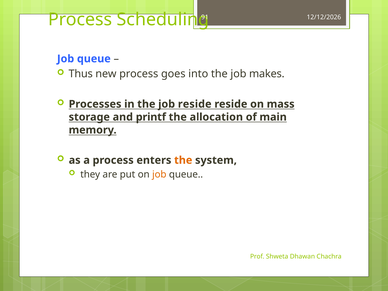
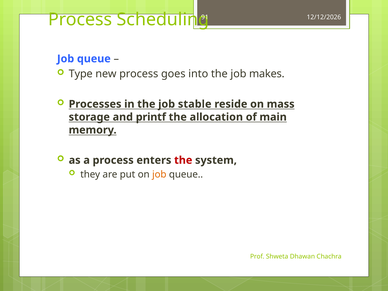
Thus: Thus -> Type
job reside: reside -> stable
the at (183, 160) colour: orange -> red
